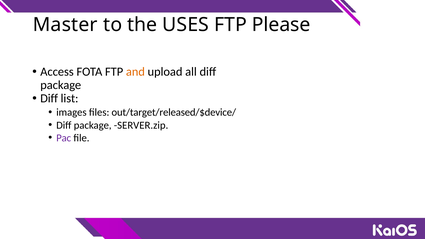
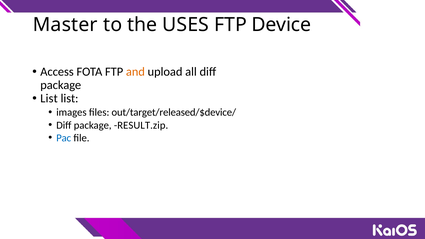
Please: Please -> Device
Diff at (49, 99): Diff -> List
SERVER.zip: SERVER.zip -> RESULT.zip
Pac colour: purple -> blue
